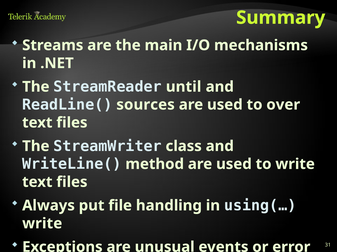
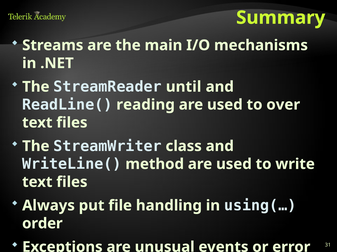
sources: sources -> reading
write at (42, 224): write -> order
